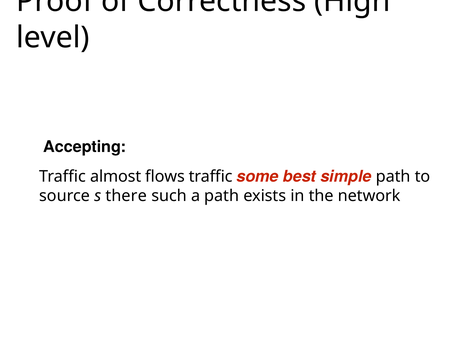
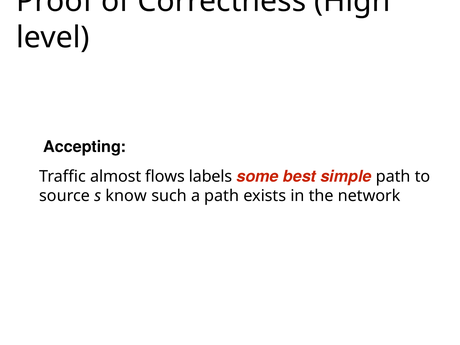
flows traffic: traffic -> labels
there: there -> know
